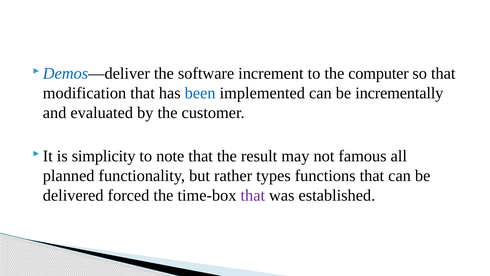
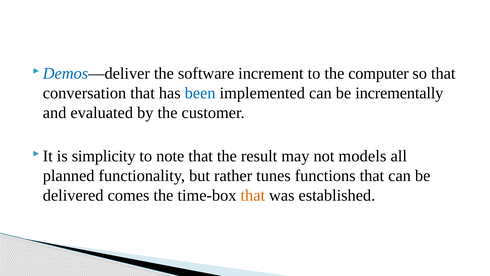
modification: modification -> conversation
famous: famous -> models
types: types -> tunes
forced: forced -> comes
that at (253, 195) colour: purple -> orange
